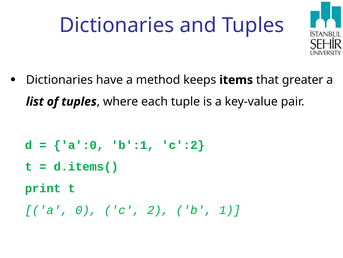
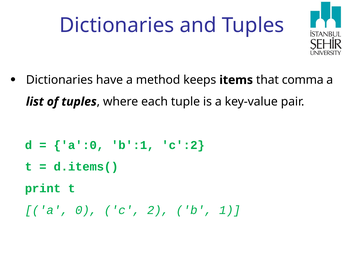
greater: greater -> comma
